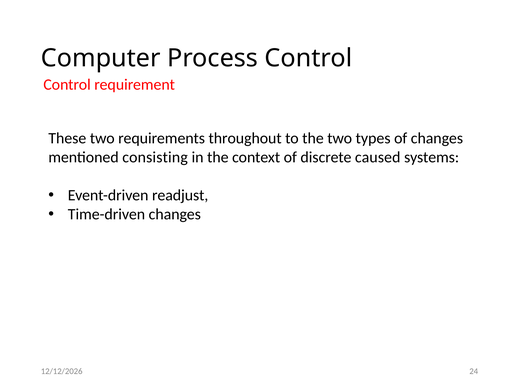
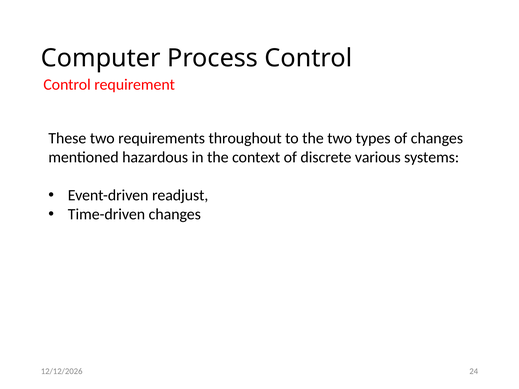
consisting: consisting -> hazardous
caused: caused -> various
